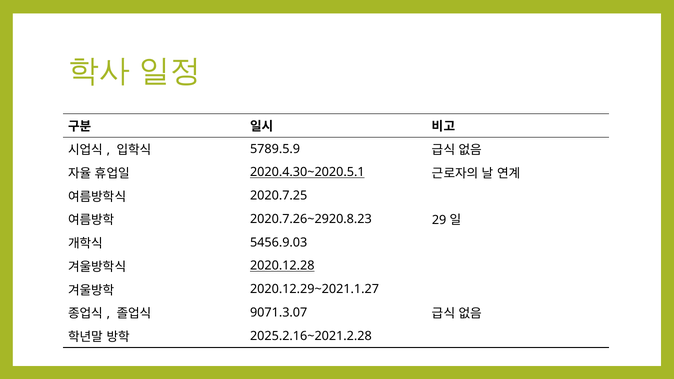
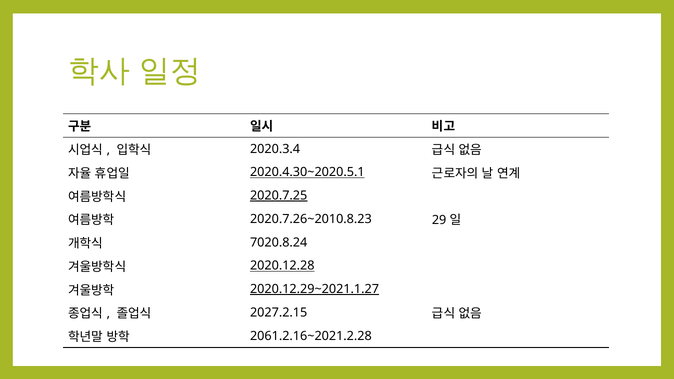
5789.5.9: 5789.5.9 -> 2020.3.4
2020.7.25 underline: none -> present
2020.7.26~2920.8.23: 2020.7.26~2920.8.23 -> 2020.7.26~2010.8.23
5456.9.03: 5456.9.03 -> 7020.8.24
2020.12.29~2021.1.27 underline: none -> present
9071.3.07: 9071.3.07 -> 2027.2.15
2025.2.16~2021.2.28: 2025.2.16~2021.2.28 -> 2061.2.16~2021.2.28
